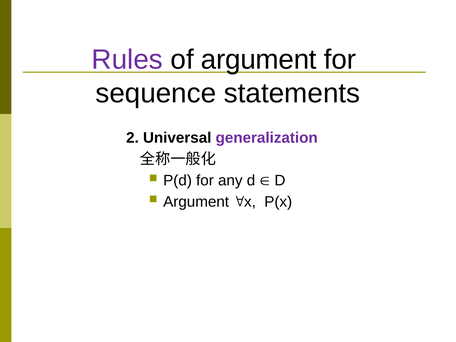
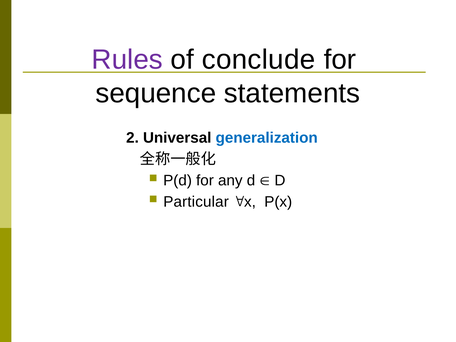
of argument: argument -> conclude
generalization colour: purple -> blue
Argument at (196, 202): Argument -> Particular
